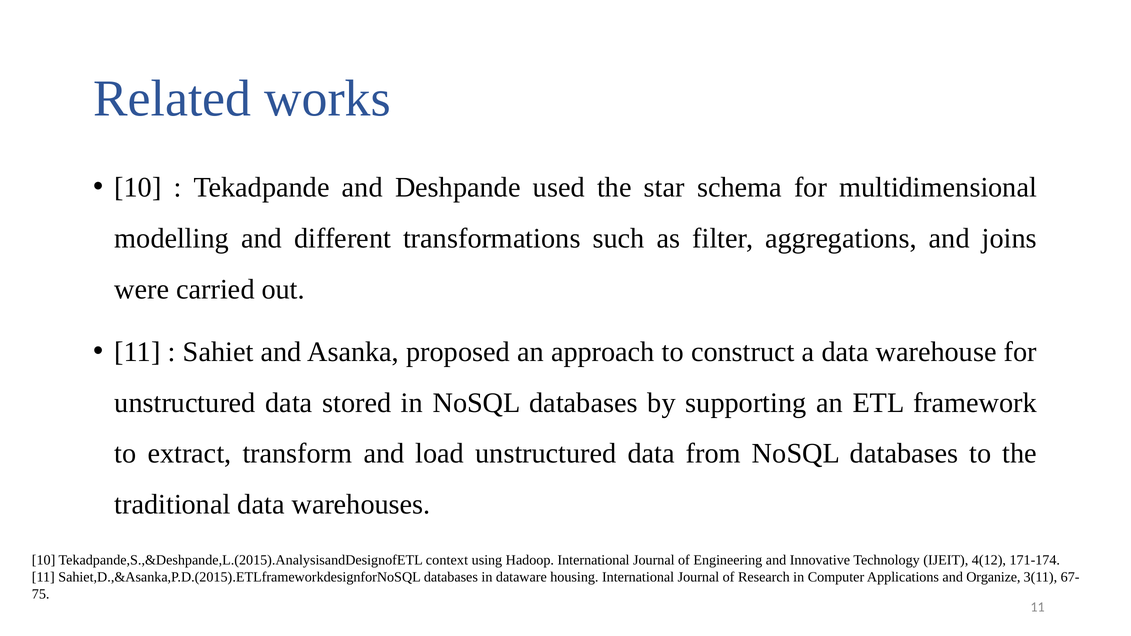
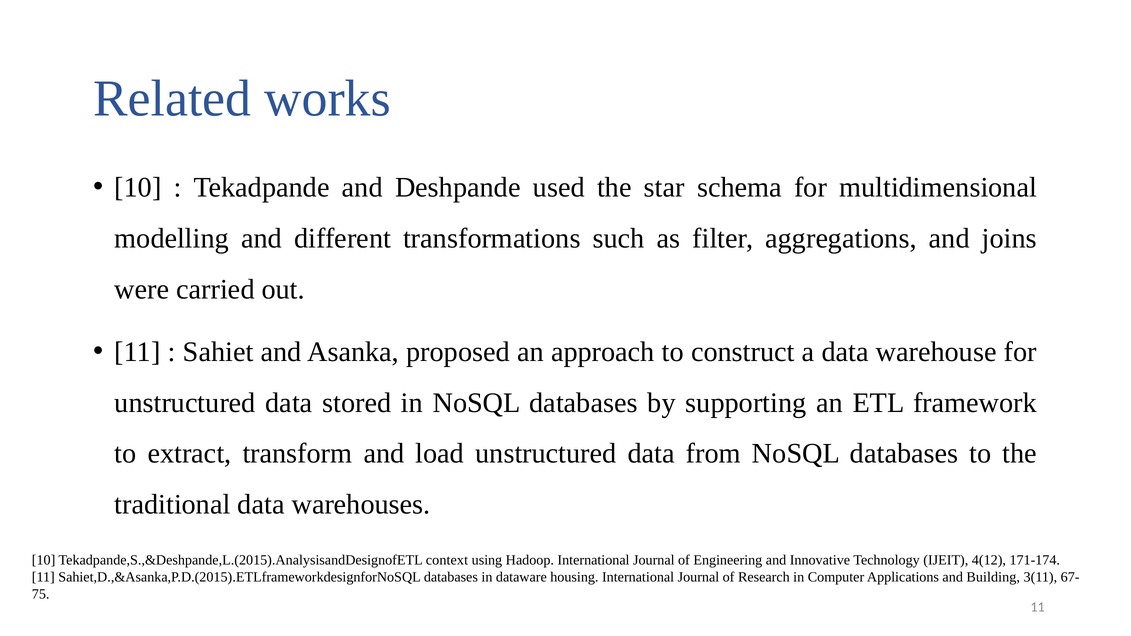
Organize: Organize -> Building
